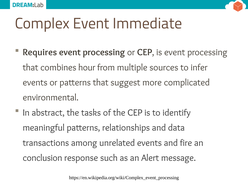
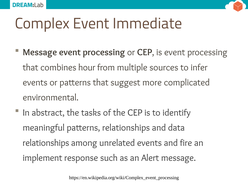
Requires at (40, 52): Requires -> Message
transactions at (46, 143): transactions -> relationships
conclusion: conclusion -> implement
